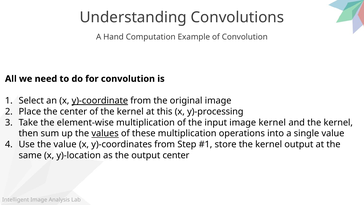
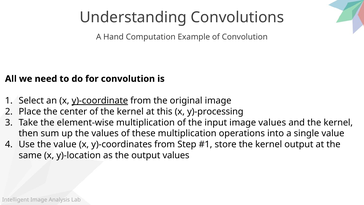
image kernel: kernel -> values
values at (105, 133) underline: present -> none
output center: center -> values
